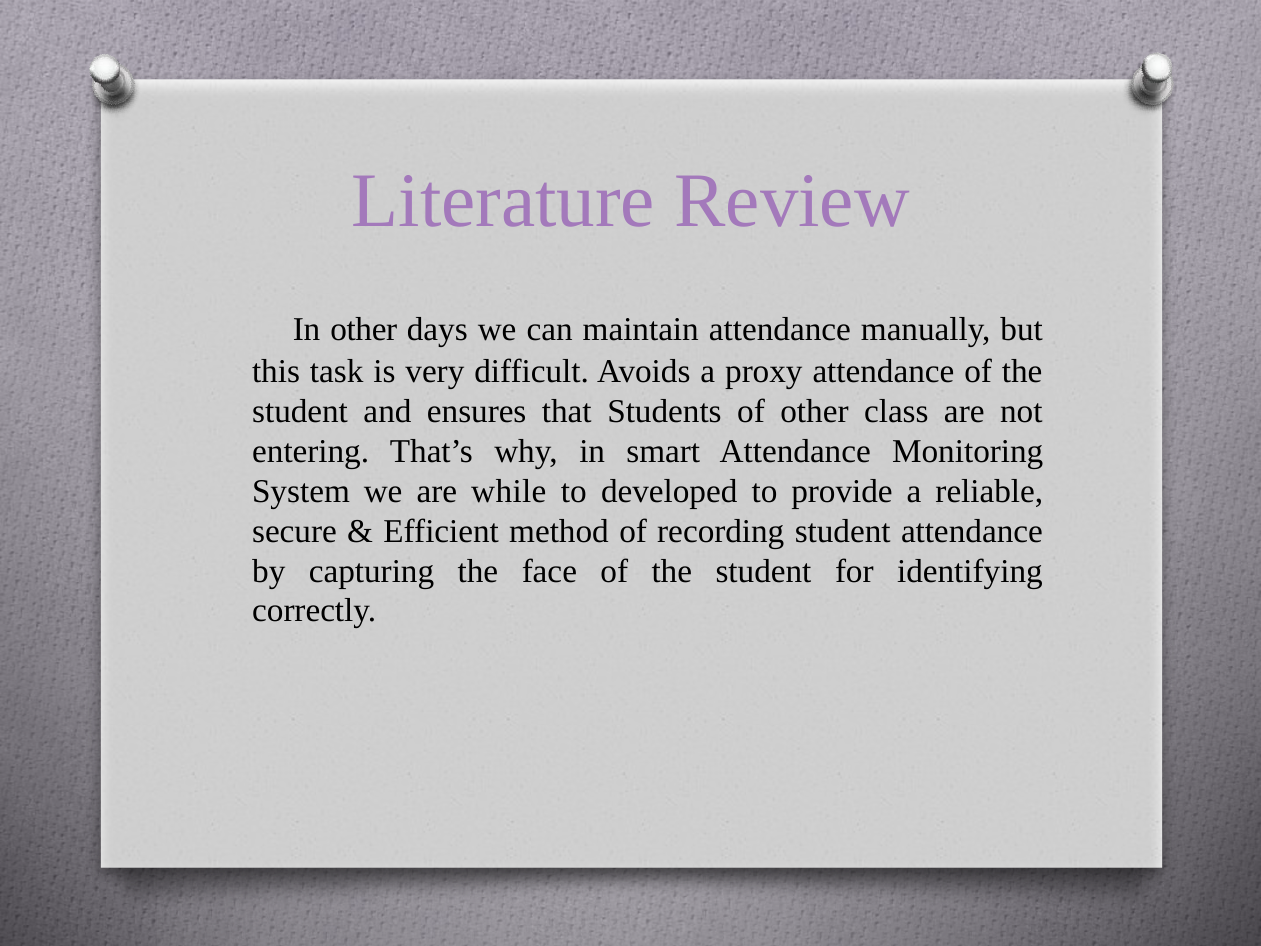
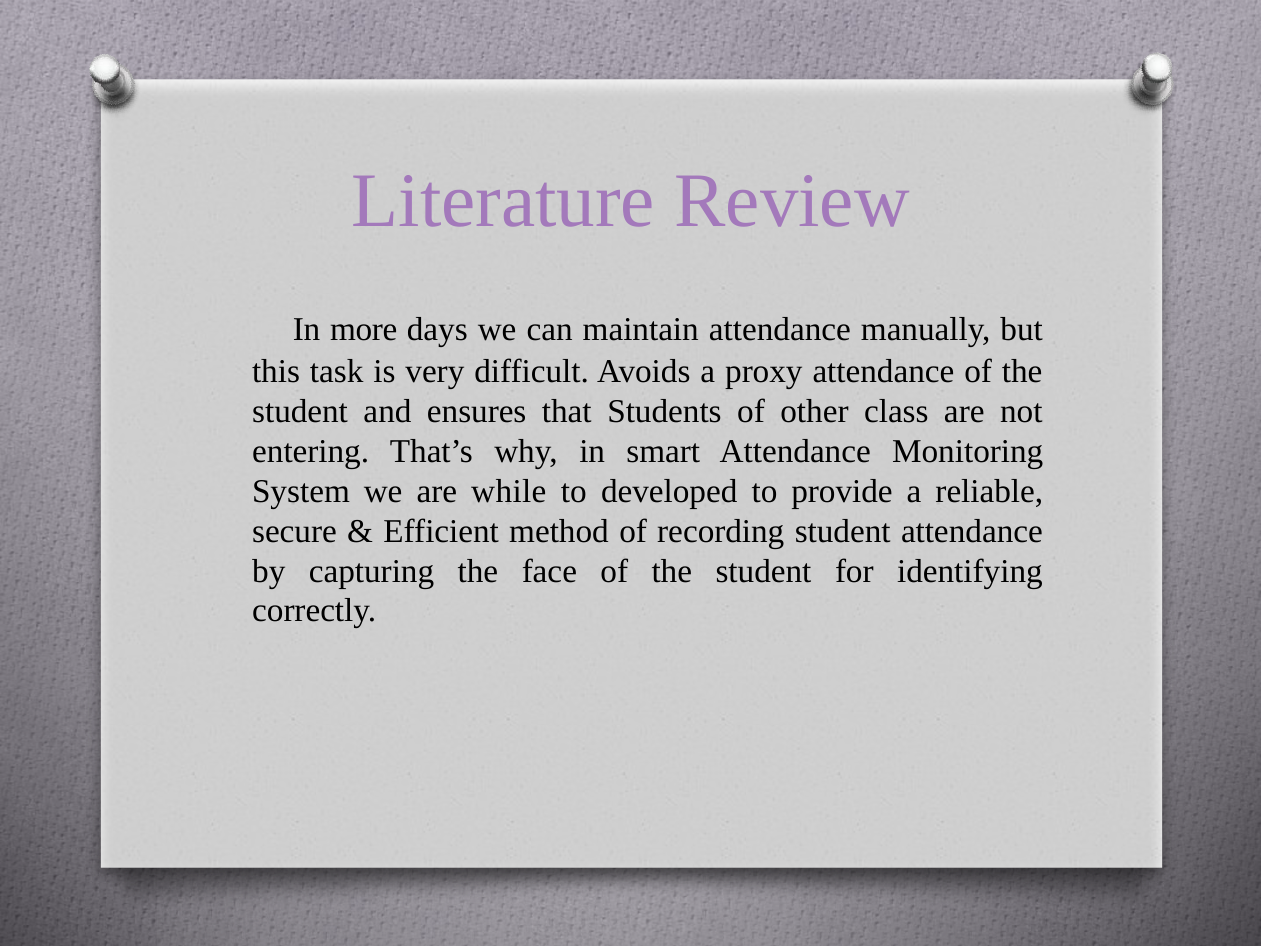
In other: other -> more
